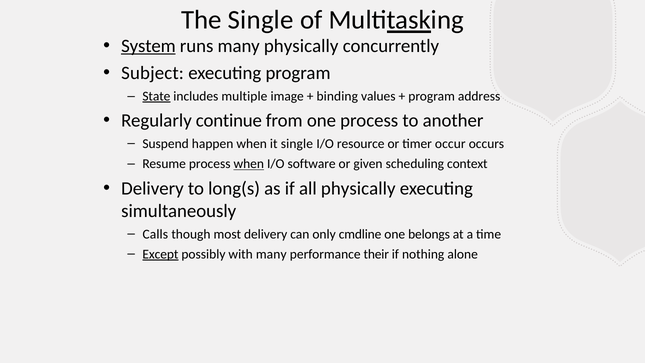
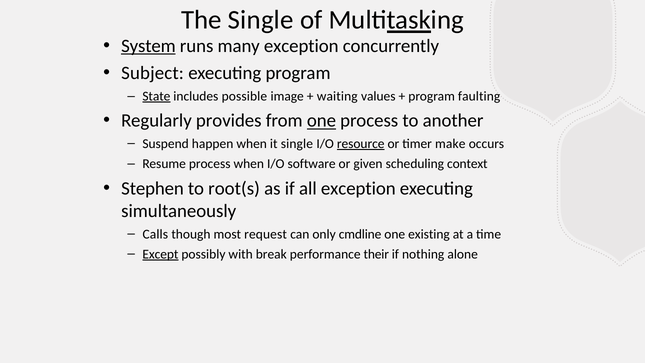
many physically: physically -> exception
multiple: multiple -> possible
binding: binding -> waiting
address: address -> faulting
continue: continue -> provides
one at (321, 121) underline: none -> present
resource underline: none -> present
occur: occur -> make
when at (249, 164) underline: present -> none
Delivery at (152, 188): Delivery -> Stephen
long(s: long(s -> root(s
all physically: physically -> exception
most delivery: delivery -> request
belongs: belongs -> existing
with many: many -> break
